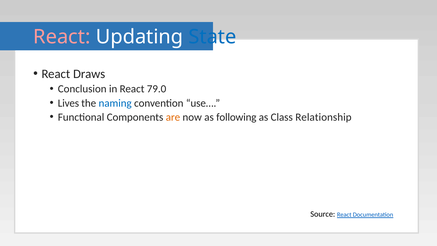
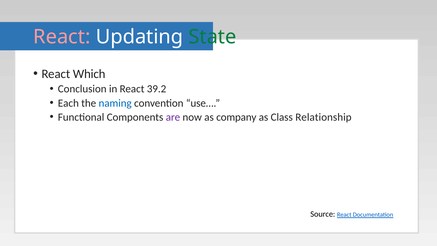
State colour: blue -> green
Draws: Draws -> Which
79.0: 79.0 -> 39.2
Lives: Lives -> Each
are colour: orange -> purple
following: following -> company
